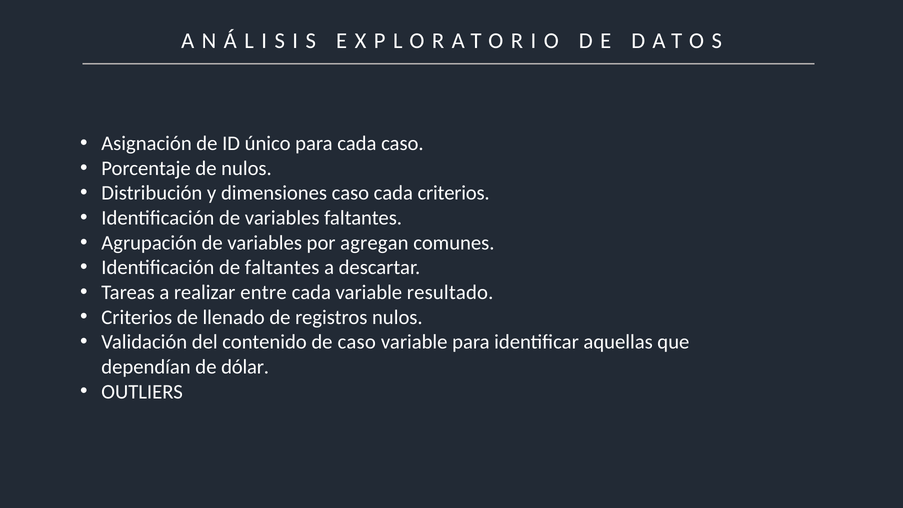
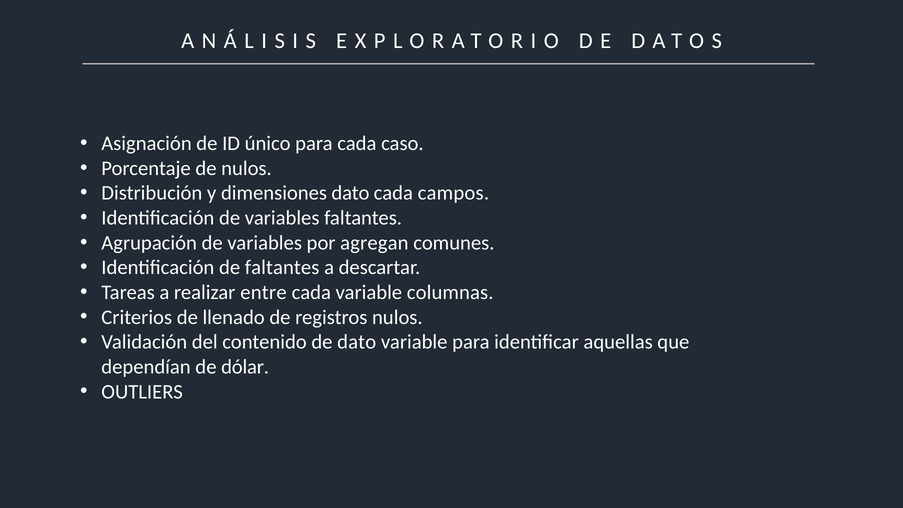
dimensiones caso: caso -> dato
cada criterios: criterios -> campos
resultado: resultado -> columnas
de caso: caso -> dato
